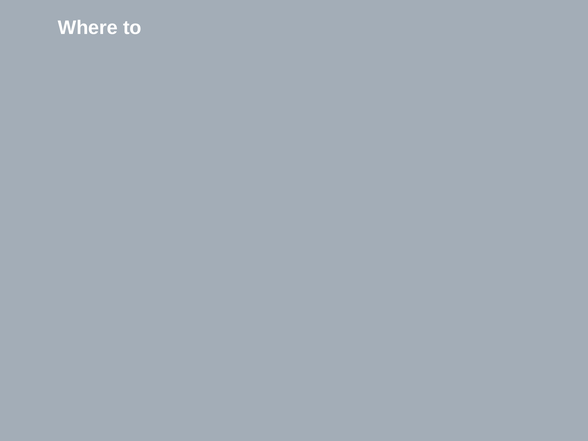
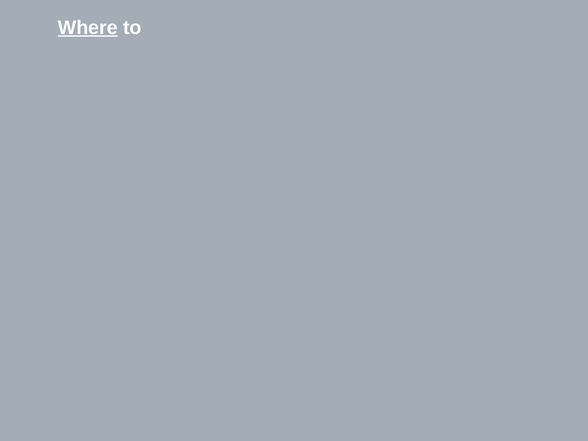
Where underline: none -> present
